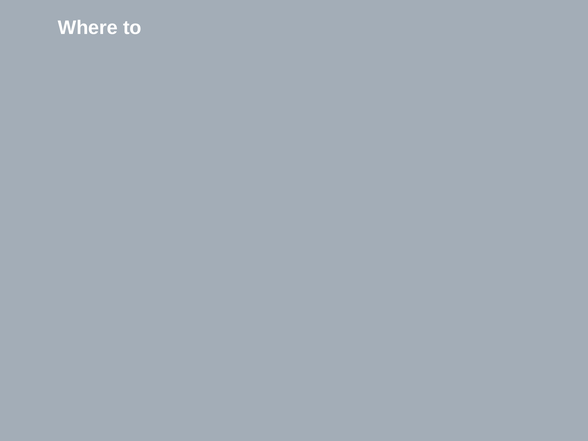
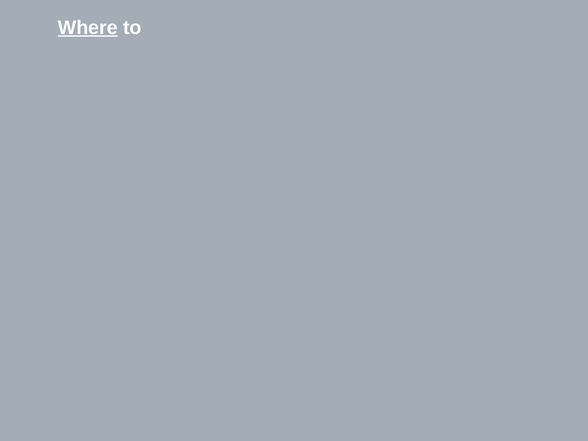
Where underline: none -> present
